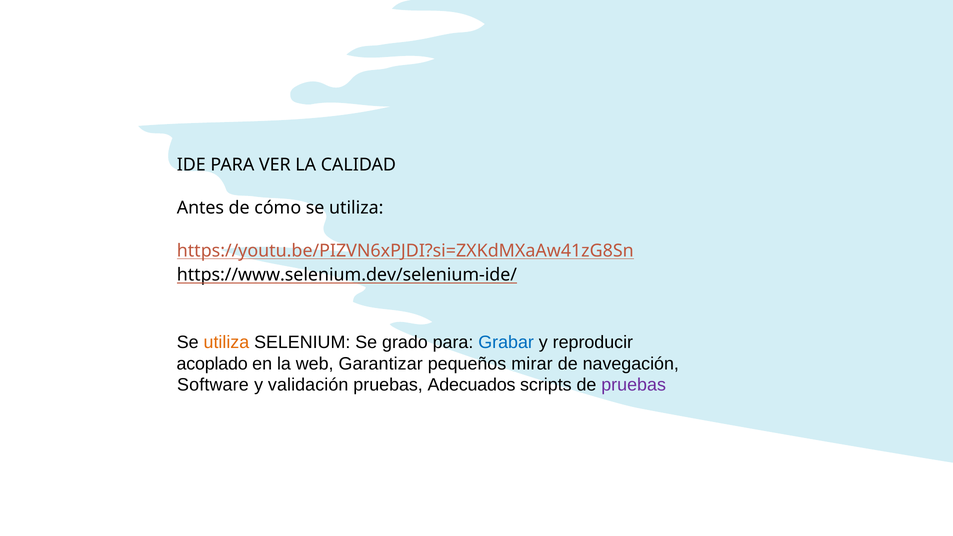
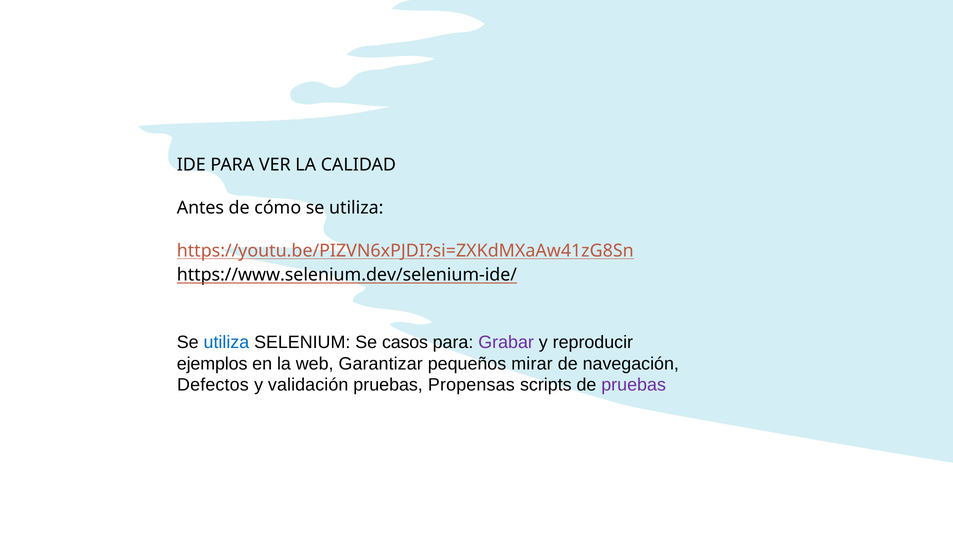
utiliza at (226, 342) colour: orange -> blue
grado: grado -> casos
Grabar colour: blue -> purple
acoplado: acoplado -> ejemplos
Software: Software -> Defectos
Adecuados: Adecuados -> Propensas
